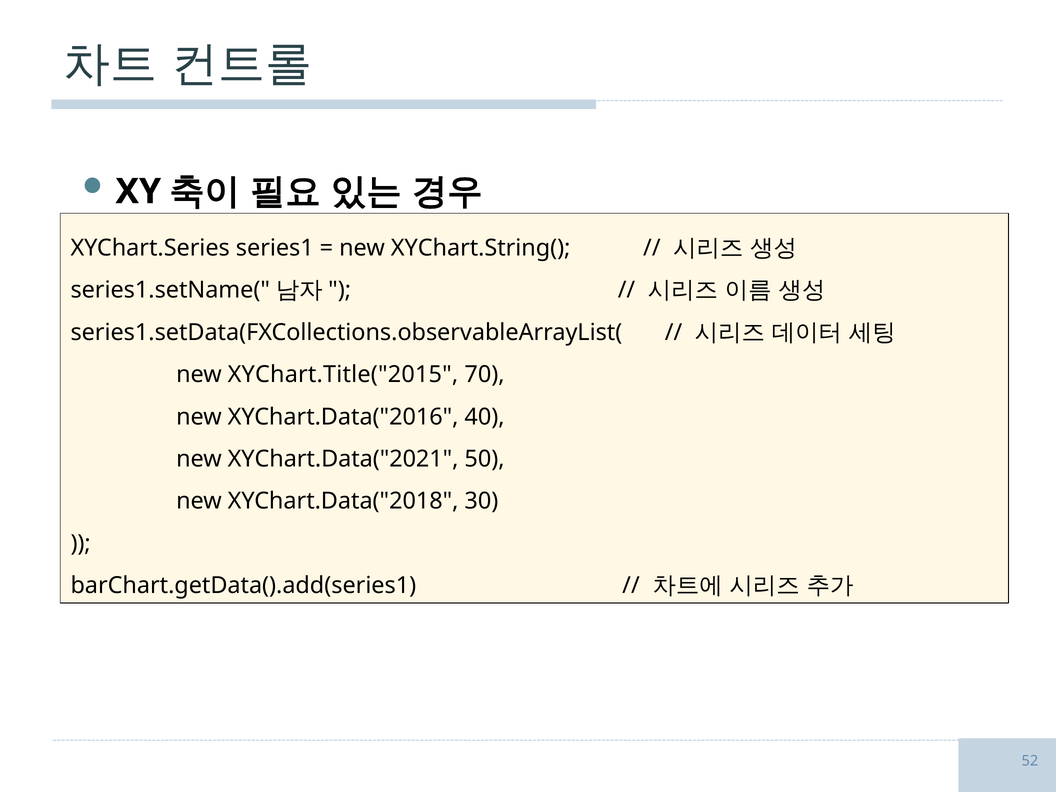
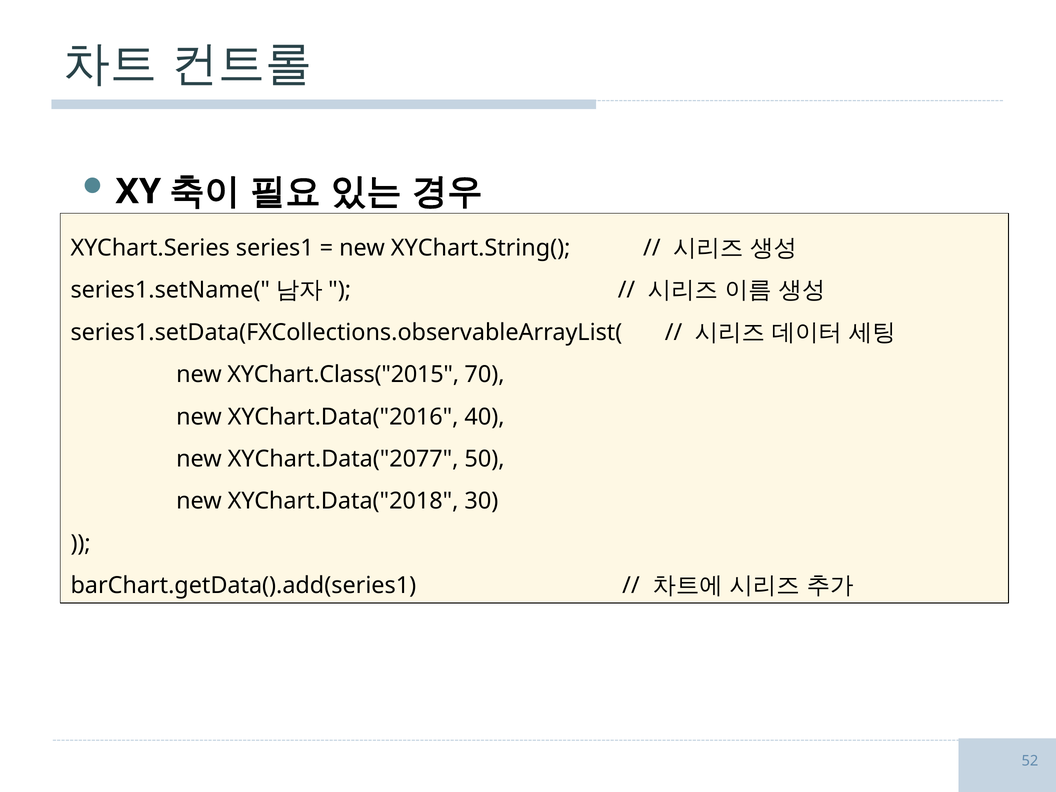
XYChart.Title("2015: XYChart.Title("2015 -> XYChart.Class("2015
XYChart.Data("2021: XYChart.Data("2021 -> XYChart.Data("2077
